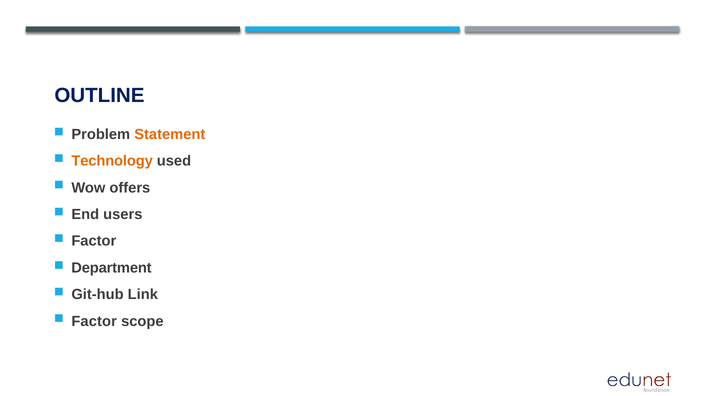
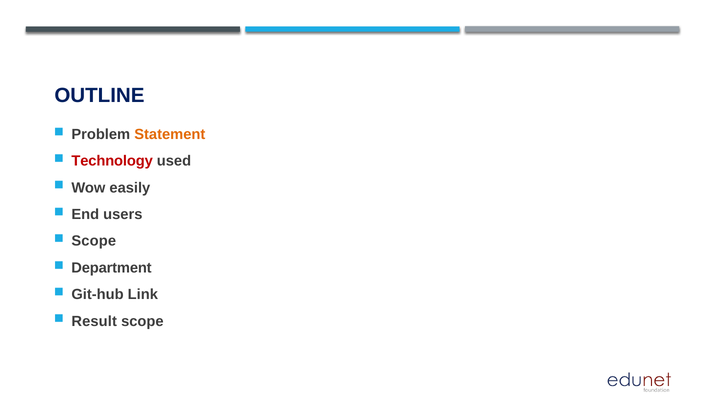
Technology colour: orange -> red
offers: offers -> easily
Factor at (94, 241): Factor -> Scope
Factor at (94, 322): Factor -> Result
